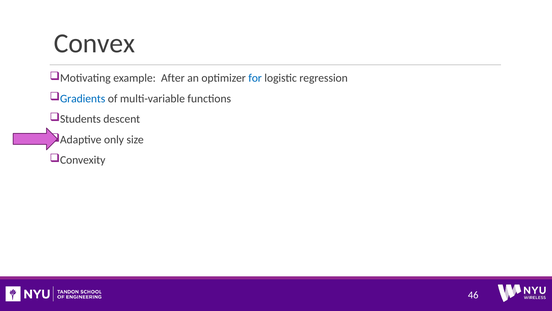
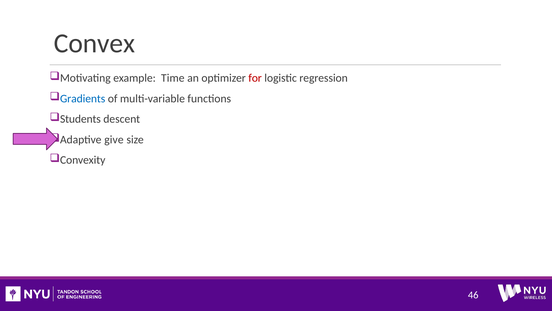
After: After -> Time
for colour: blue -> red
only: only -> give
